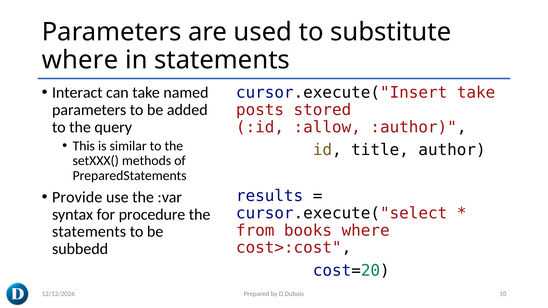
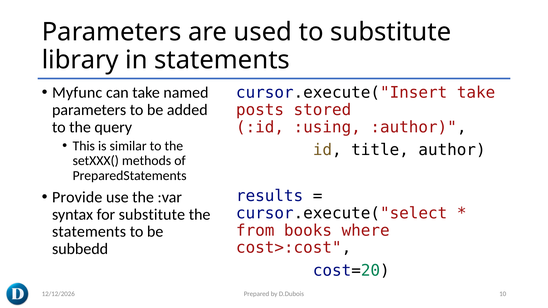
where at (80, 60): where -> library
Interact: Interact -> Myfunc
:allow: :allow -> :using
for procedure: procedure -> substitute
